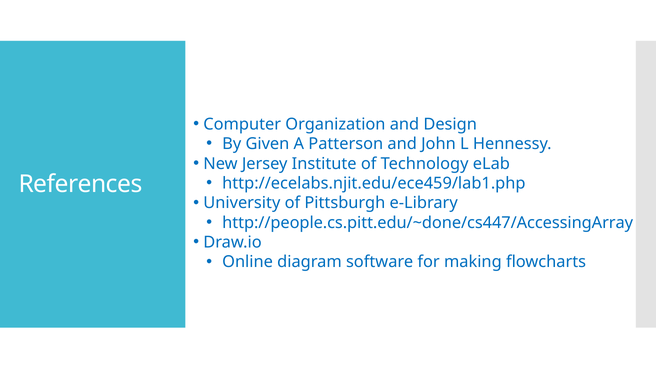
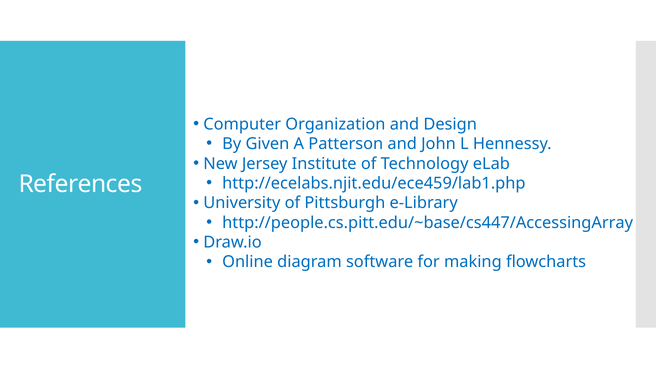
http://people.cs.pitt.edu/~done/cs447/AccessingArray: http://people.cs.pitt.edu/~done/cs447/AccessingArray -> http://people.cs.pitt.edu/~base/cs447/AccessingArray
